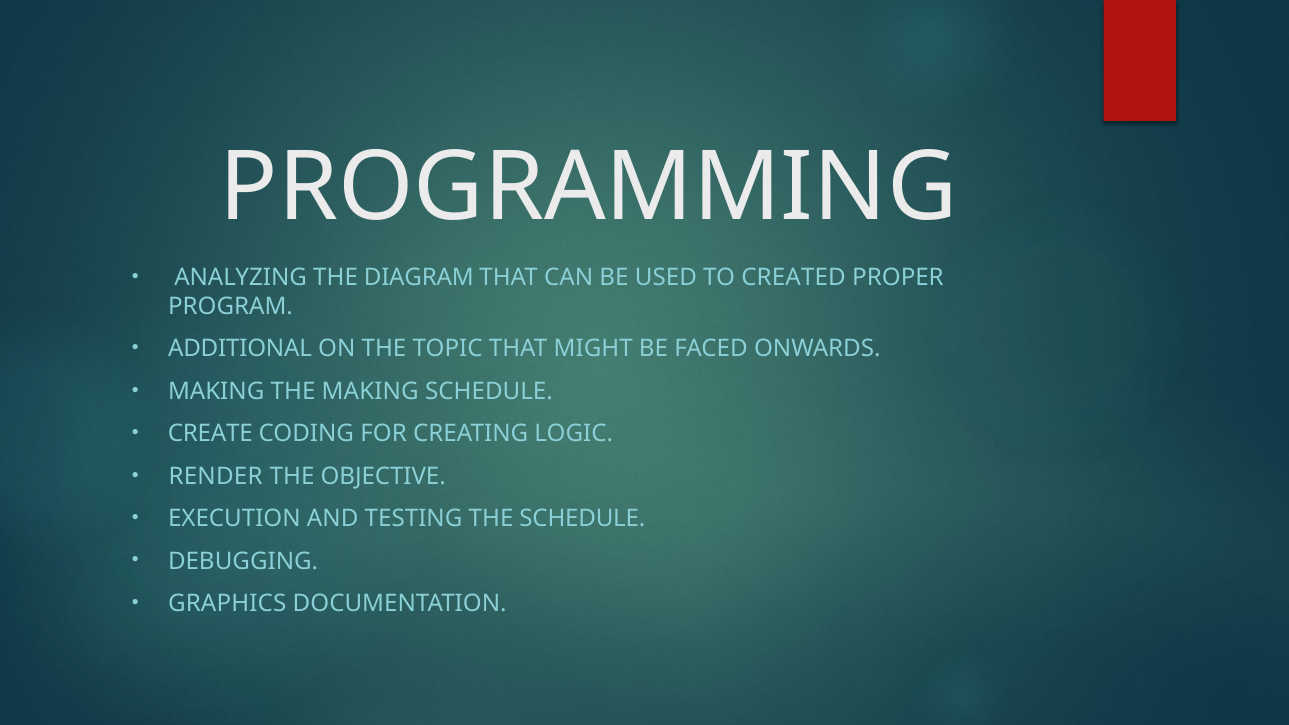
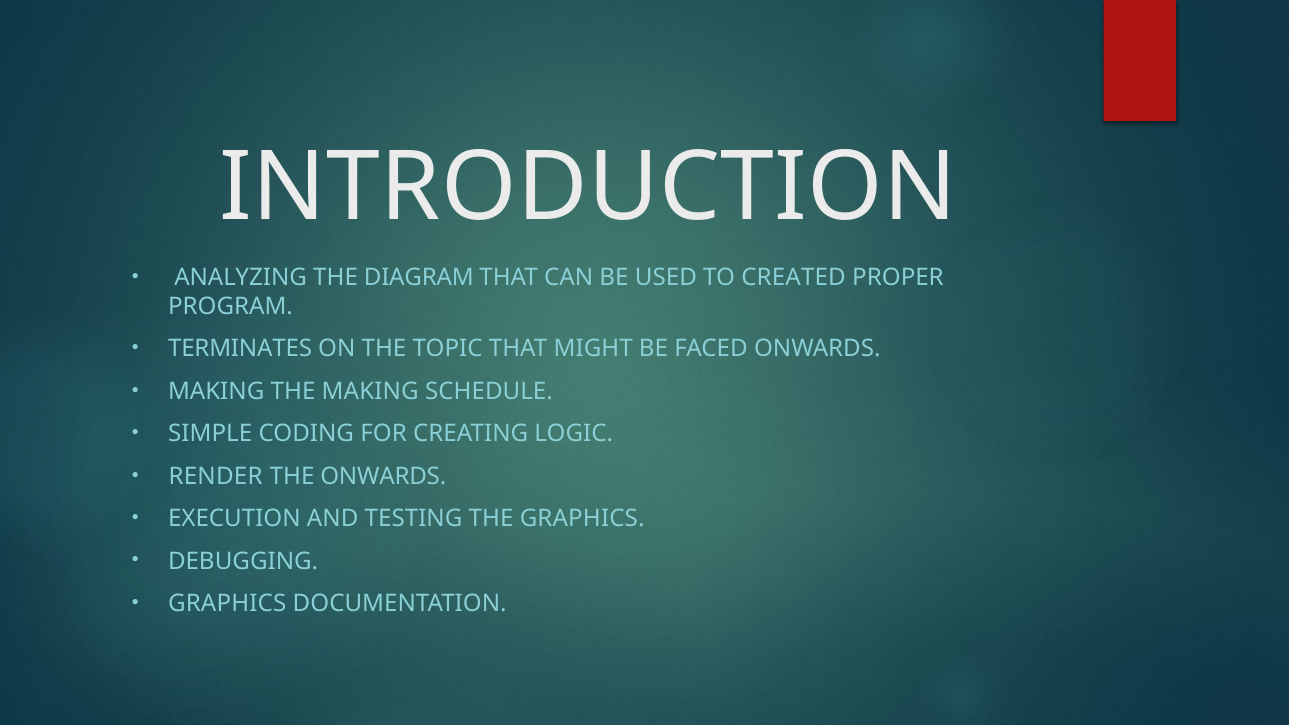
PROGRAMMING: PROGRAMMING -> INTRODUCTION
ADDITIONAL: ADDITIONAL -> TERMINATES
CREATE: CREATE -> SIMPLE
THE OBJECTIVE: OBJECTIVE -> ONWARDS
THE SCHEDULE: SCHEDULE -> GRAPHICS
